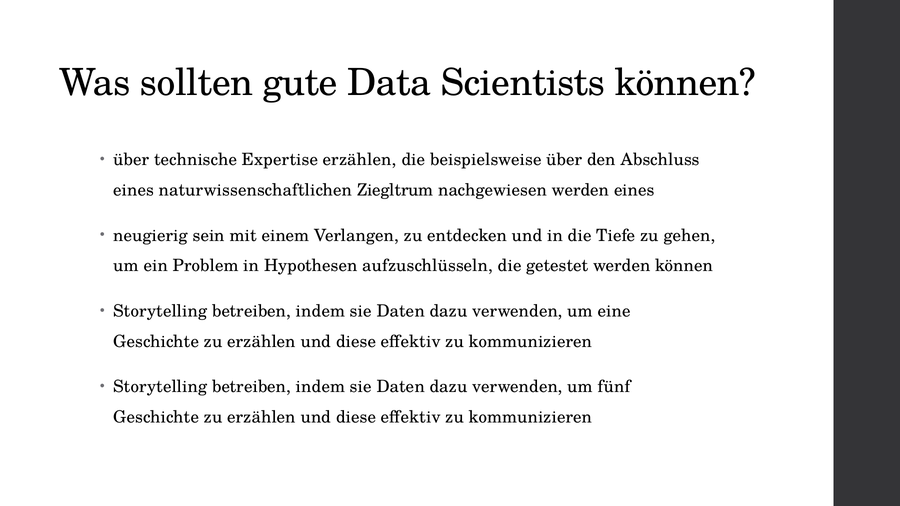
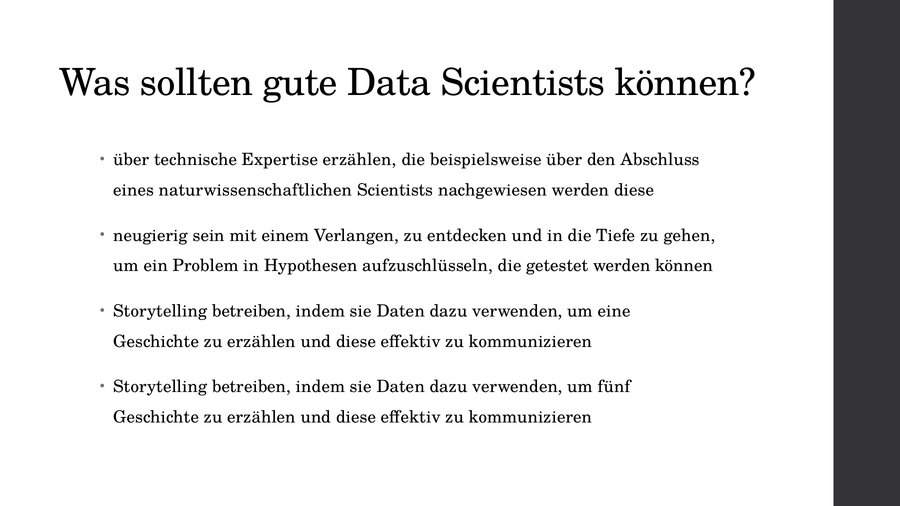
naturwissenschaftlichen Ziegltrum: Ziegltrum -> Scientists
werden eines: eines -> diese
